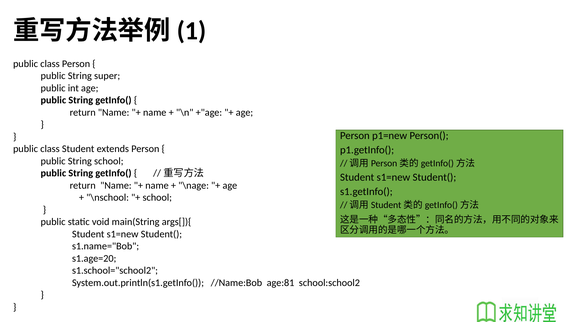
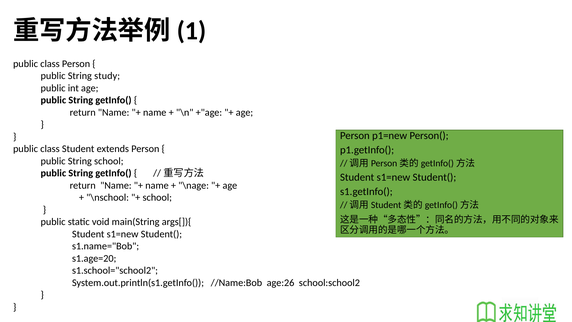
super: super -> study
age:81: age:81 -> age:26
